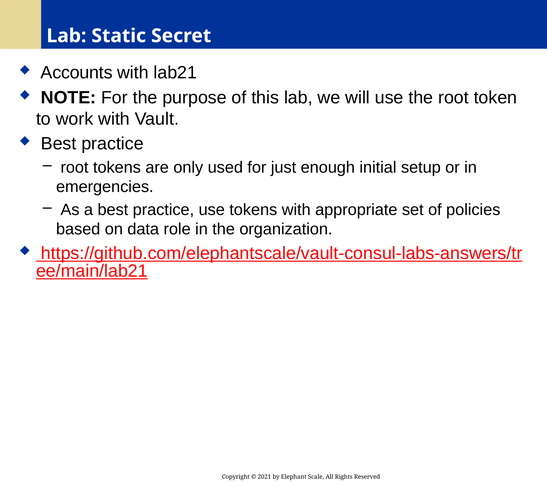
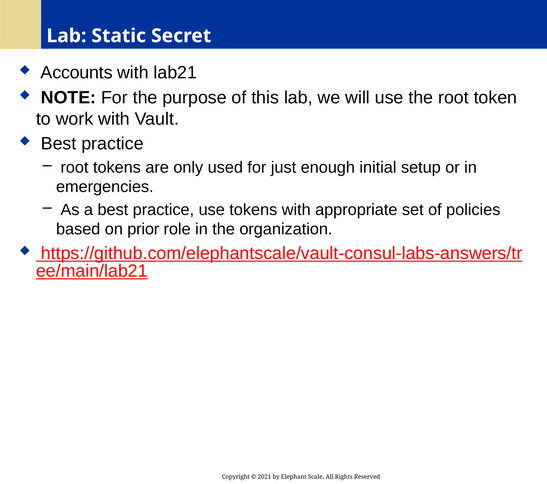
data: data -> prior
